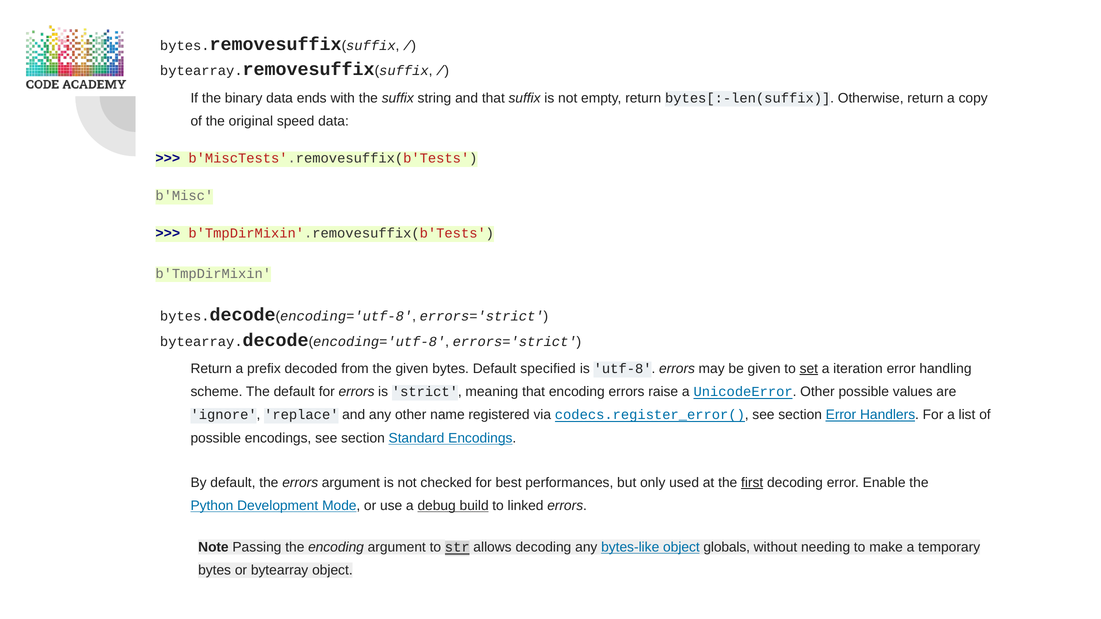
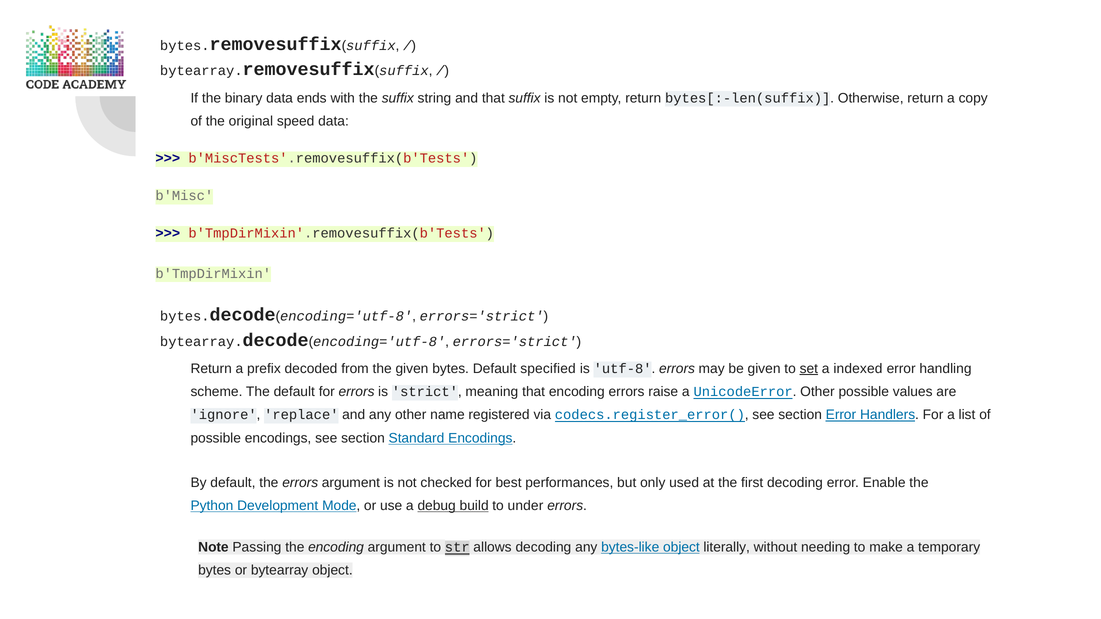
iteration: iteration -> indexed
first underline: present -> none
linked: linked -> under
globals: globals -> literally
